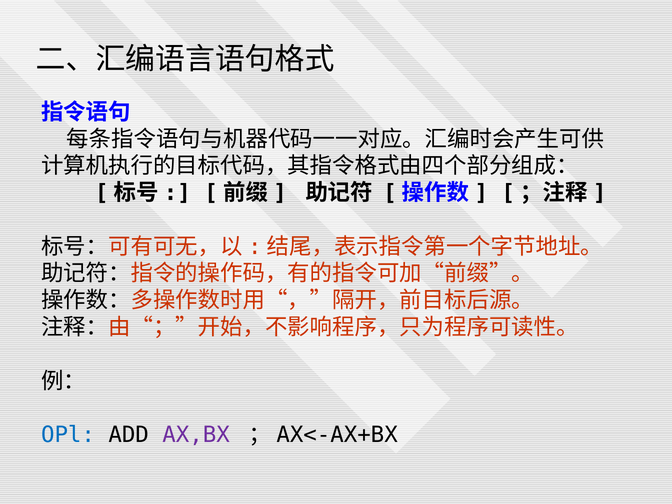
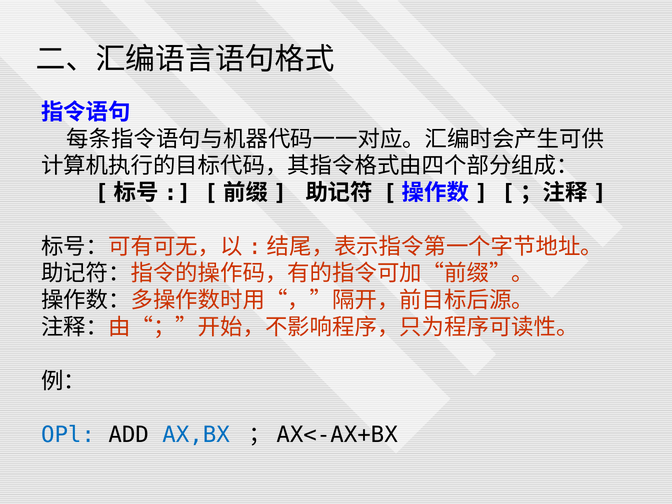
AX,BX colour: purple -> blue
